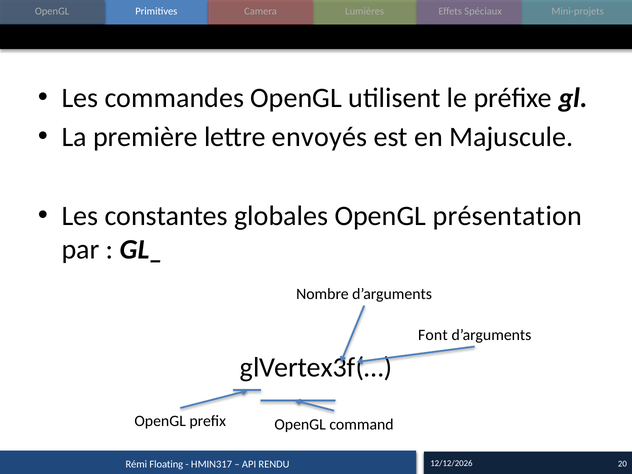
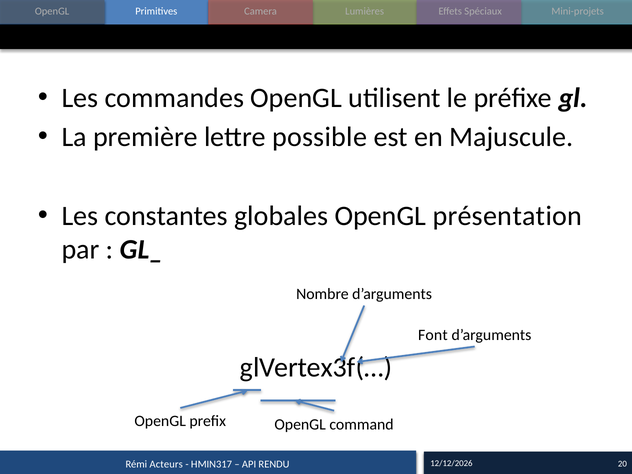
envoyés: envoyés -> possible
Floating: Floating -> Acteurs
